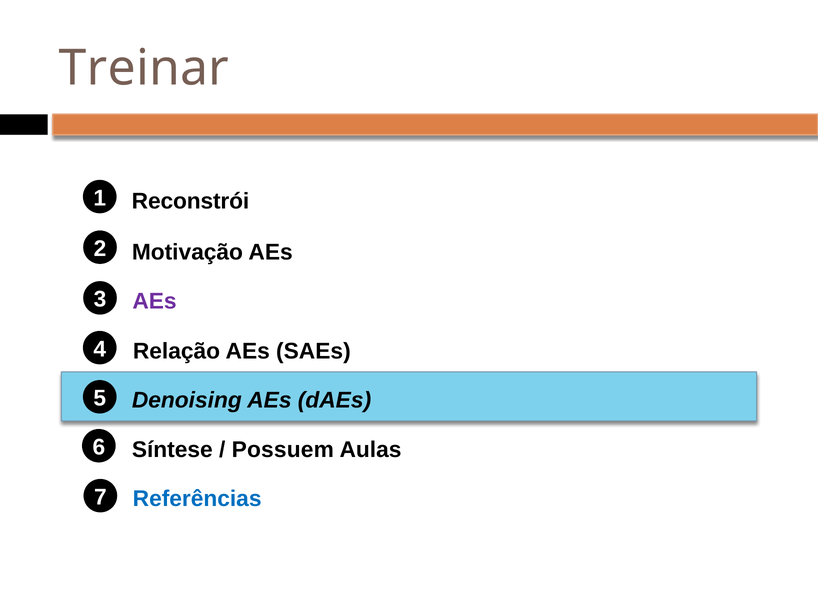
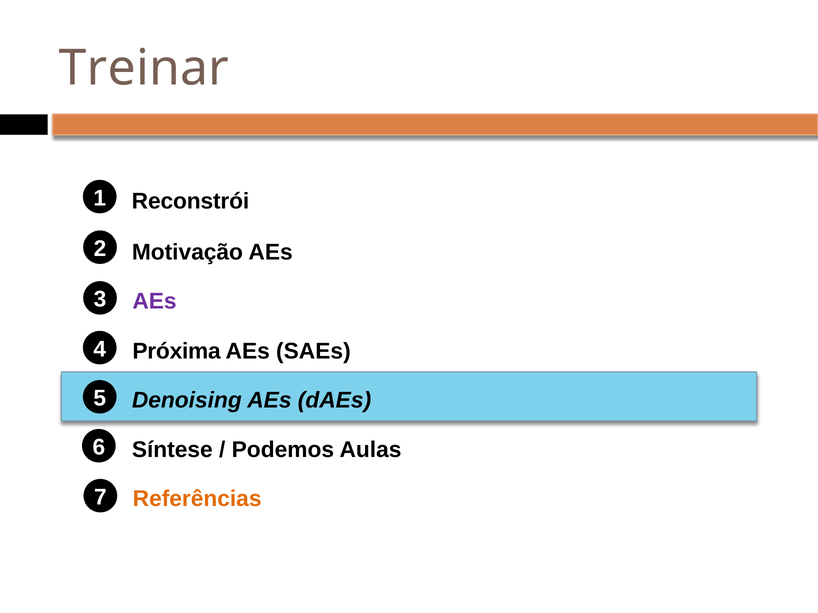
Relação: Relação -> Próxima
Possuem: Possuem -> Podemos
Referências colour: blue -> orange
